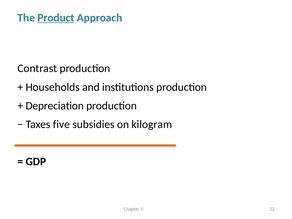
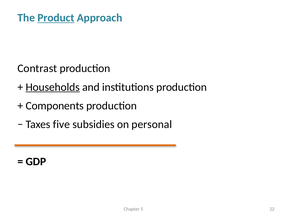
Households underline: none -> present
Depreciation: Depreciation -> Components
kilogram: kilogram -> personal
